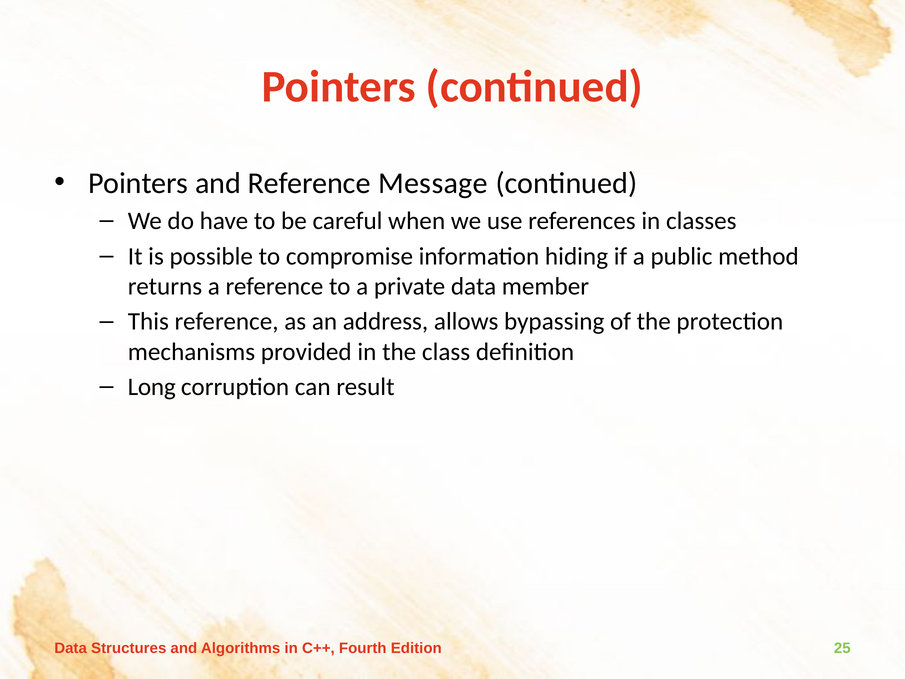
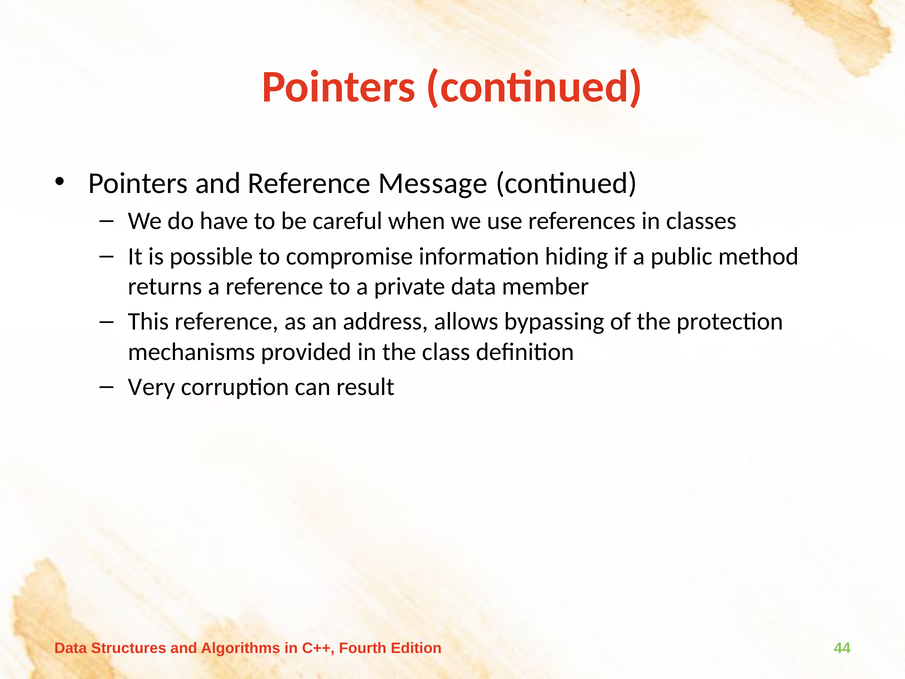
Long: Long -> Very
25: 25 -> 44
